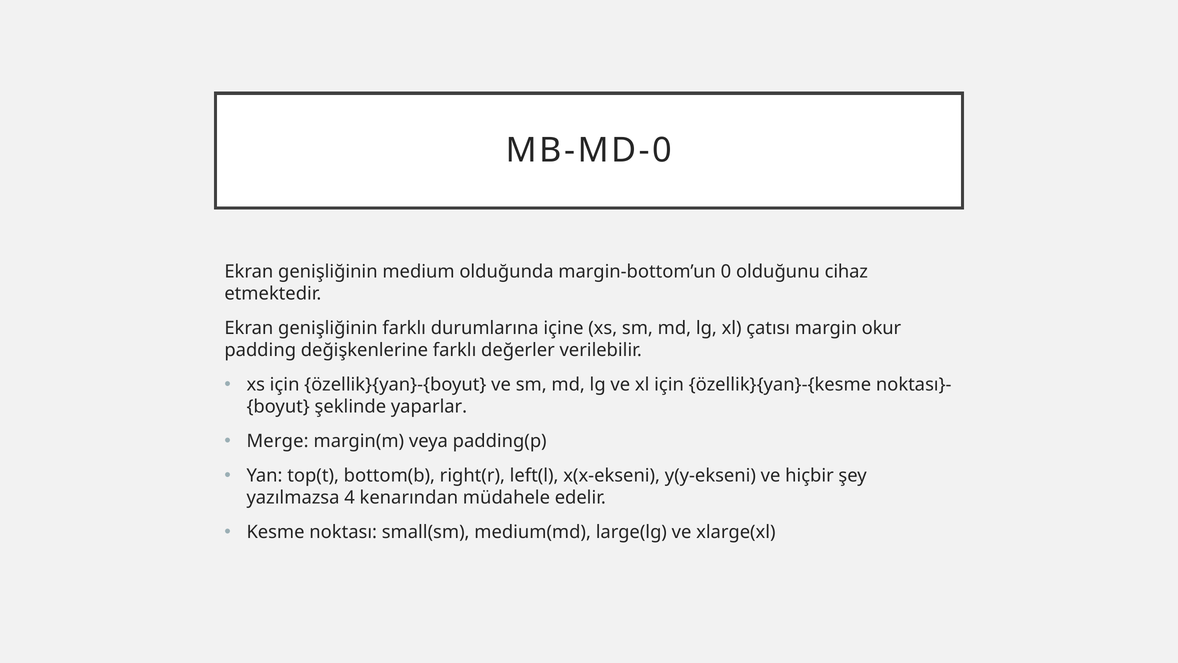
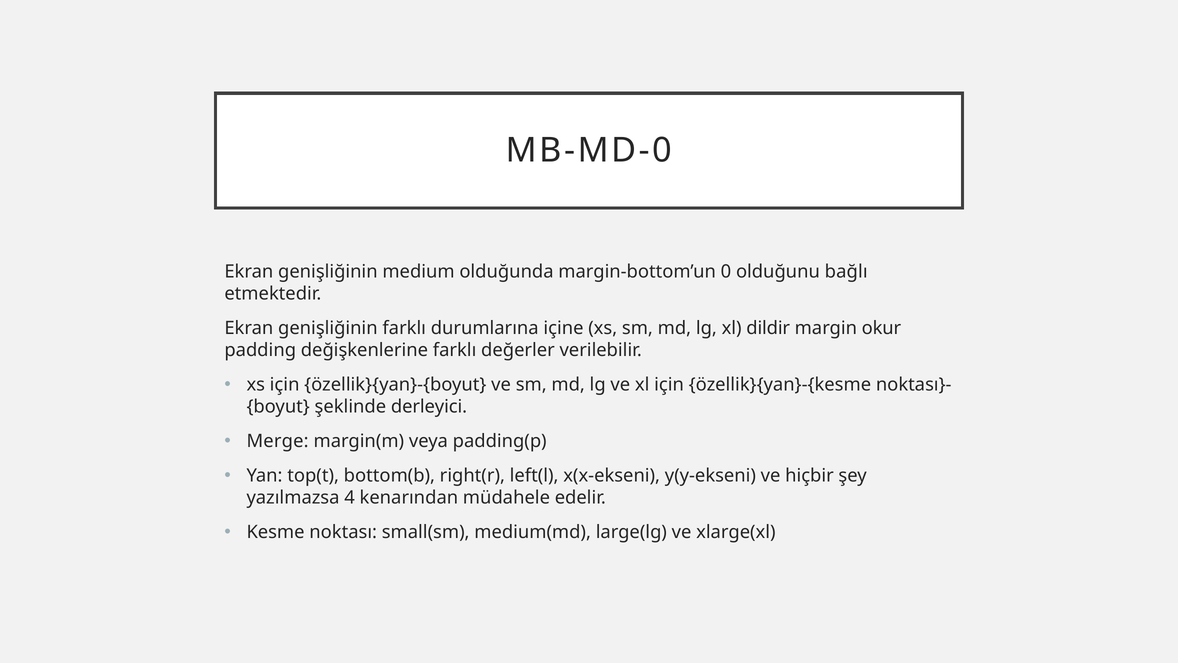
cihaz: cihaz -> bağlı
çatısı: çatısı -> dildir
yaparlar: yaparlar -> derleyici
